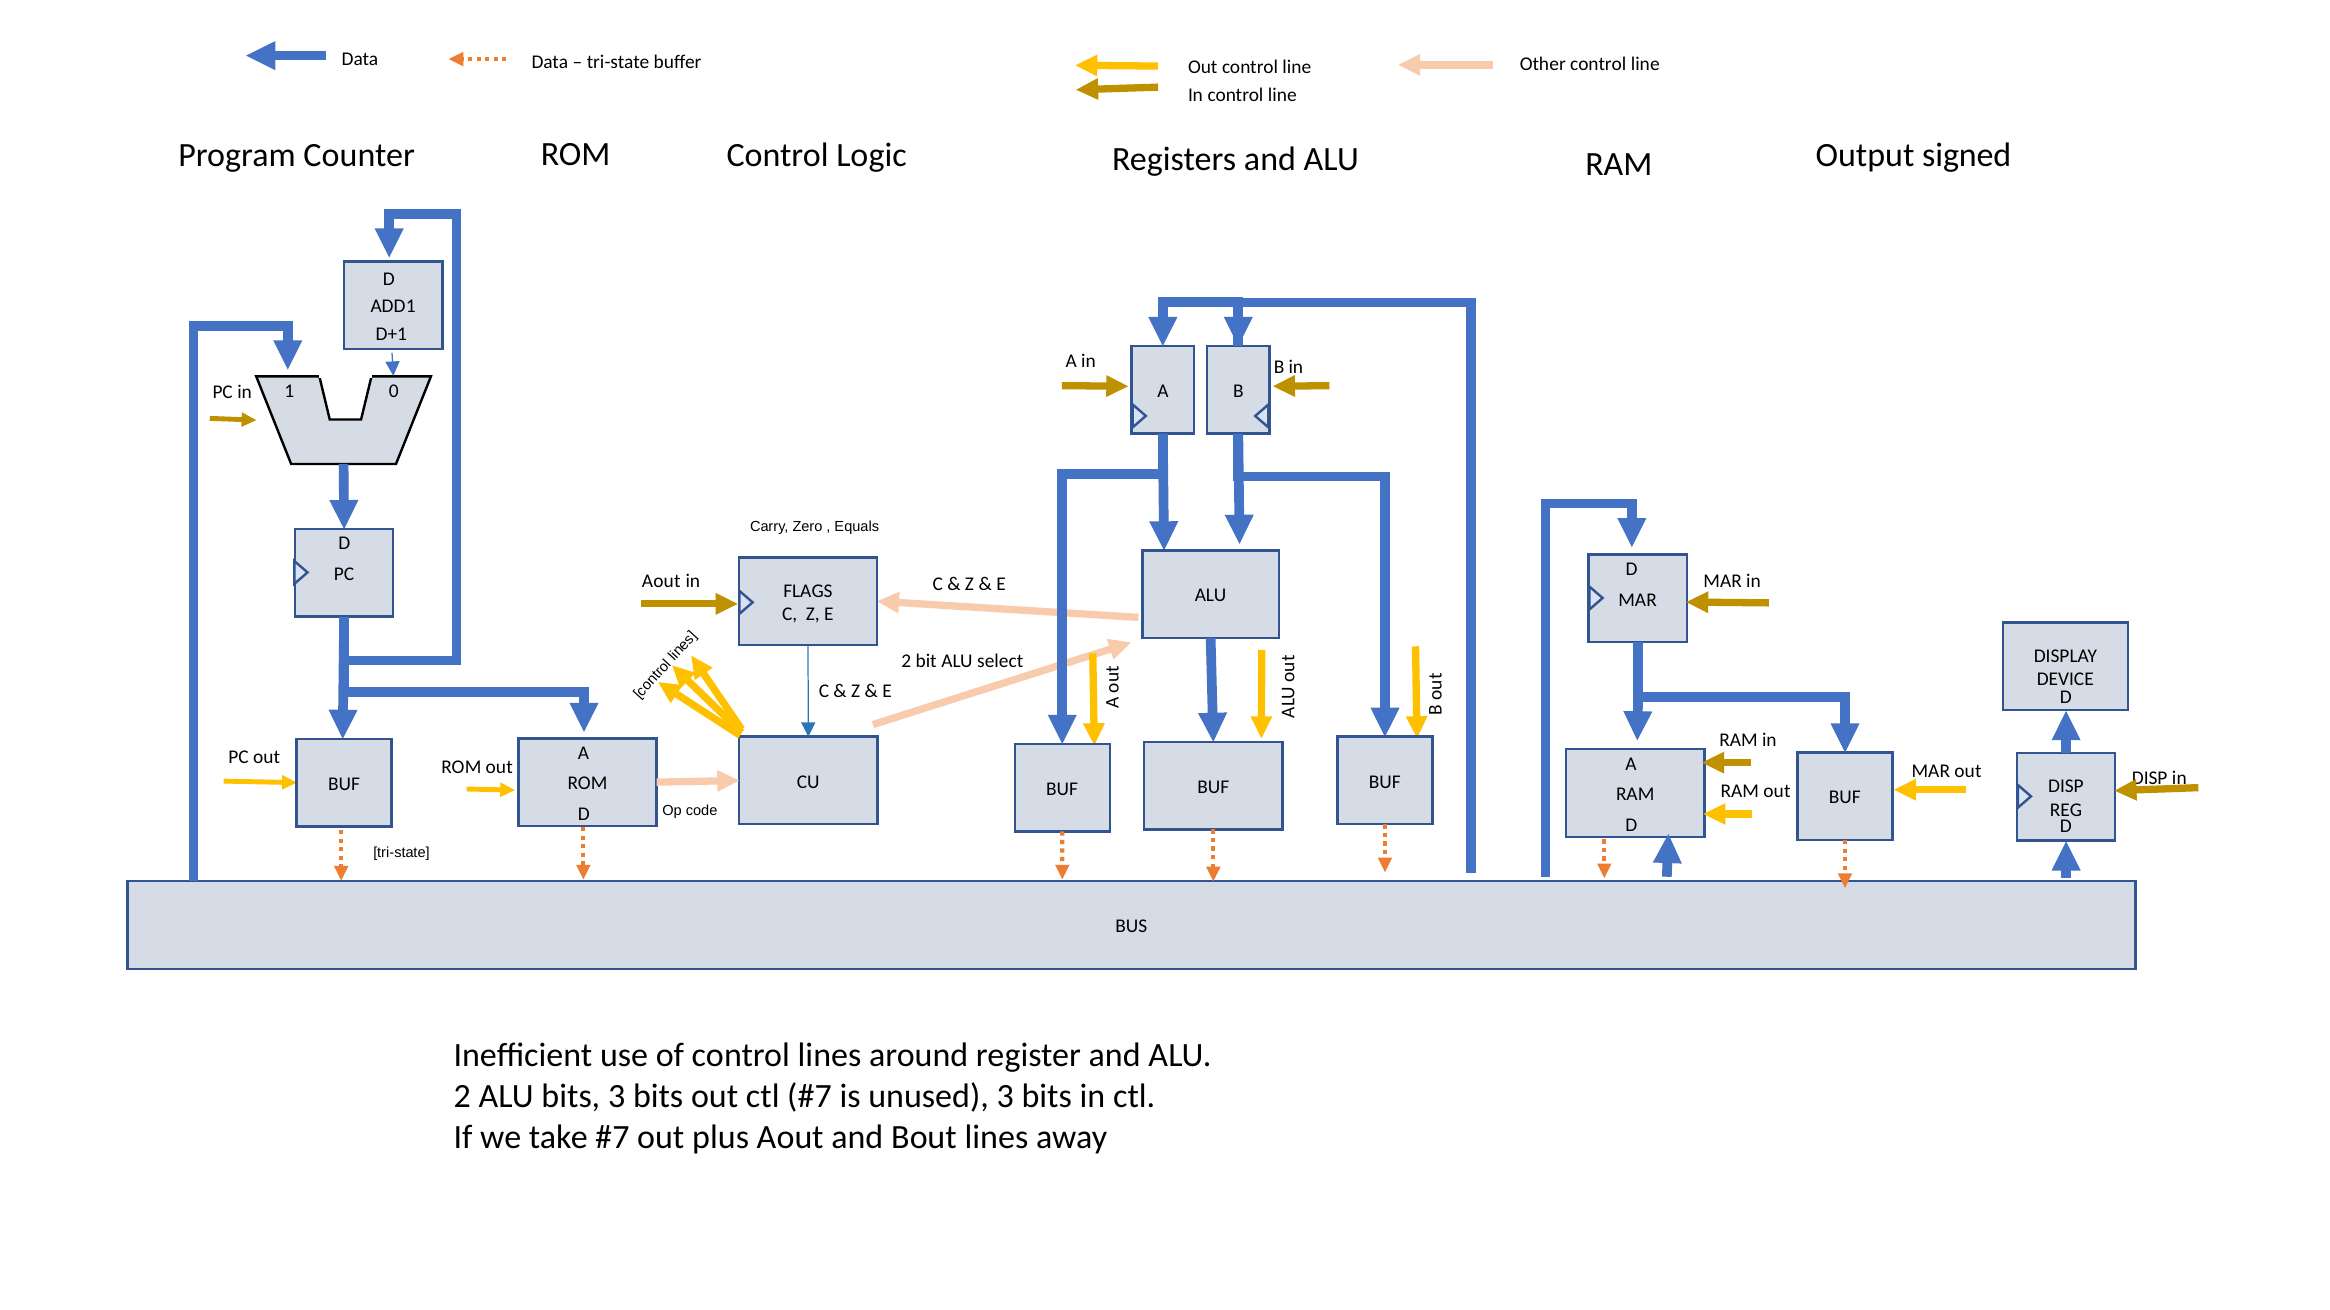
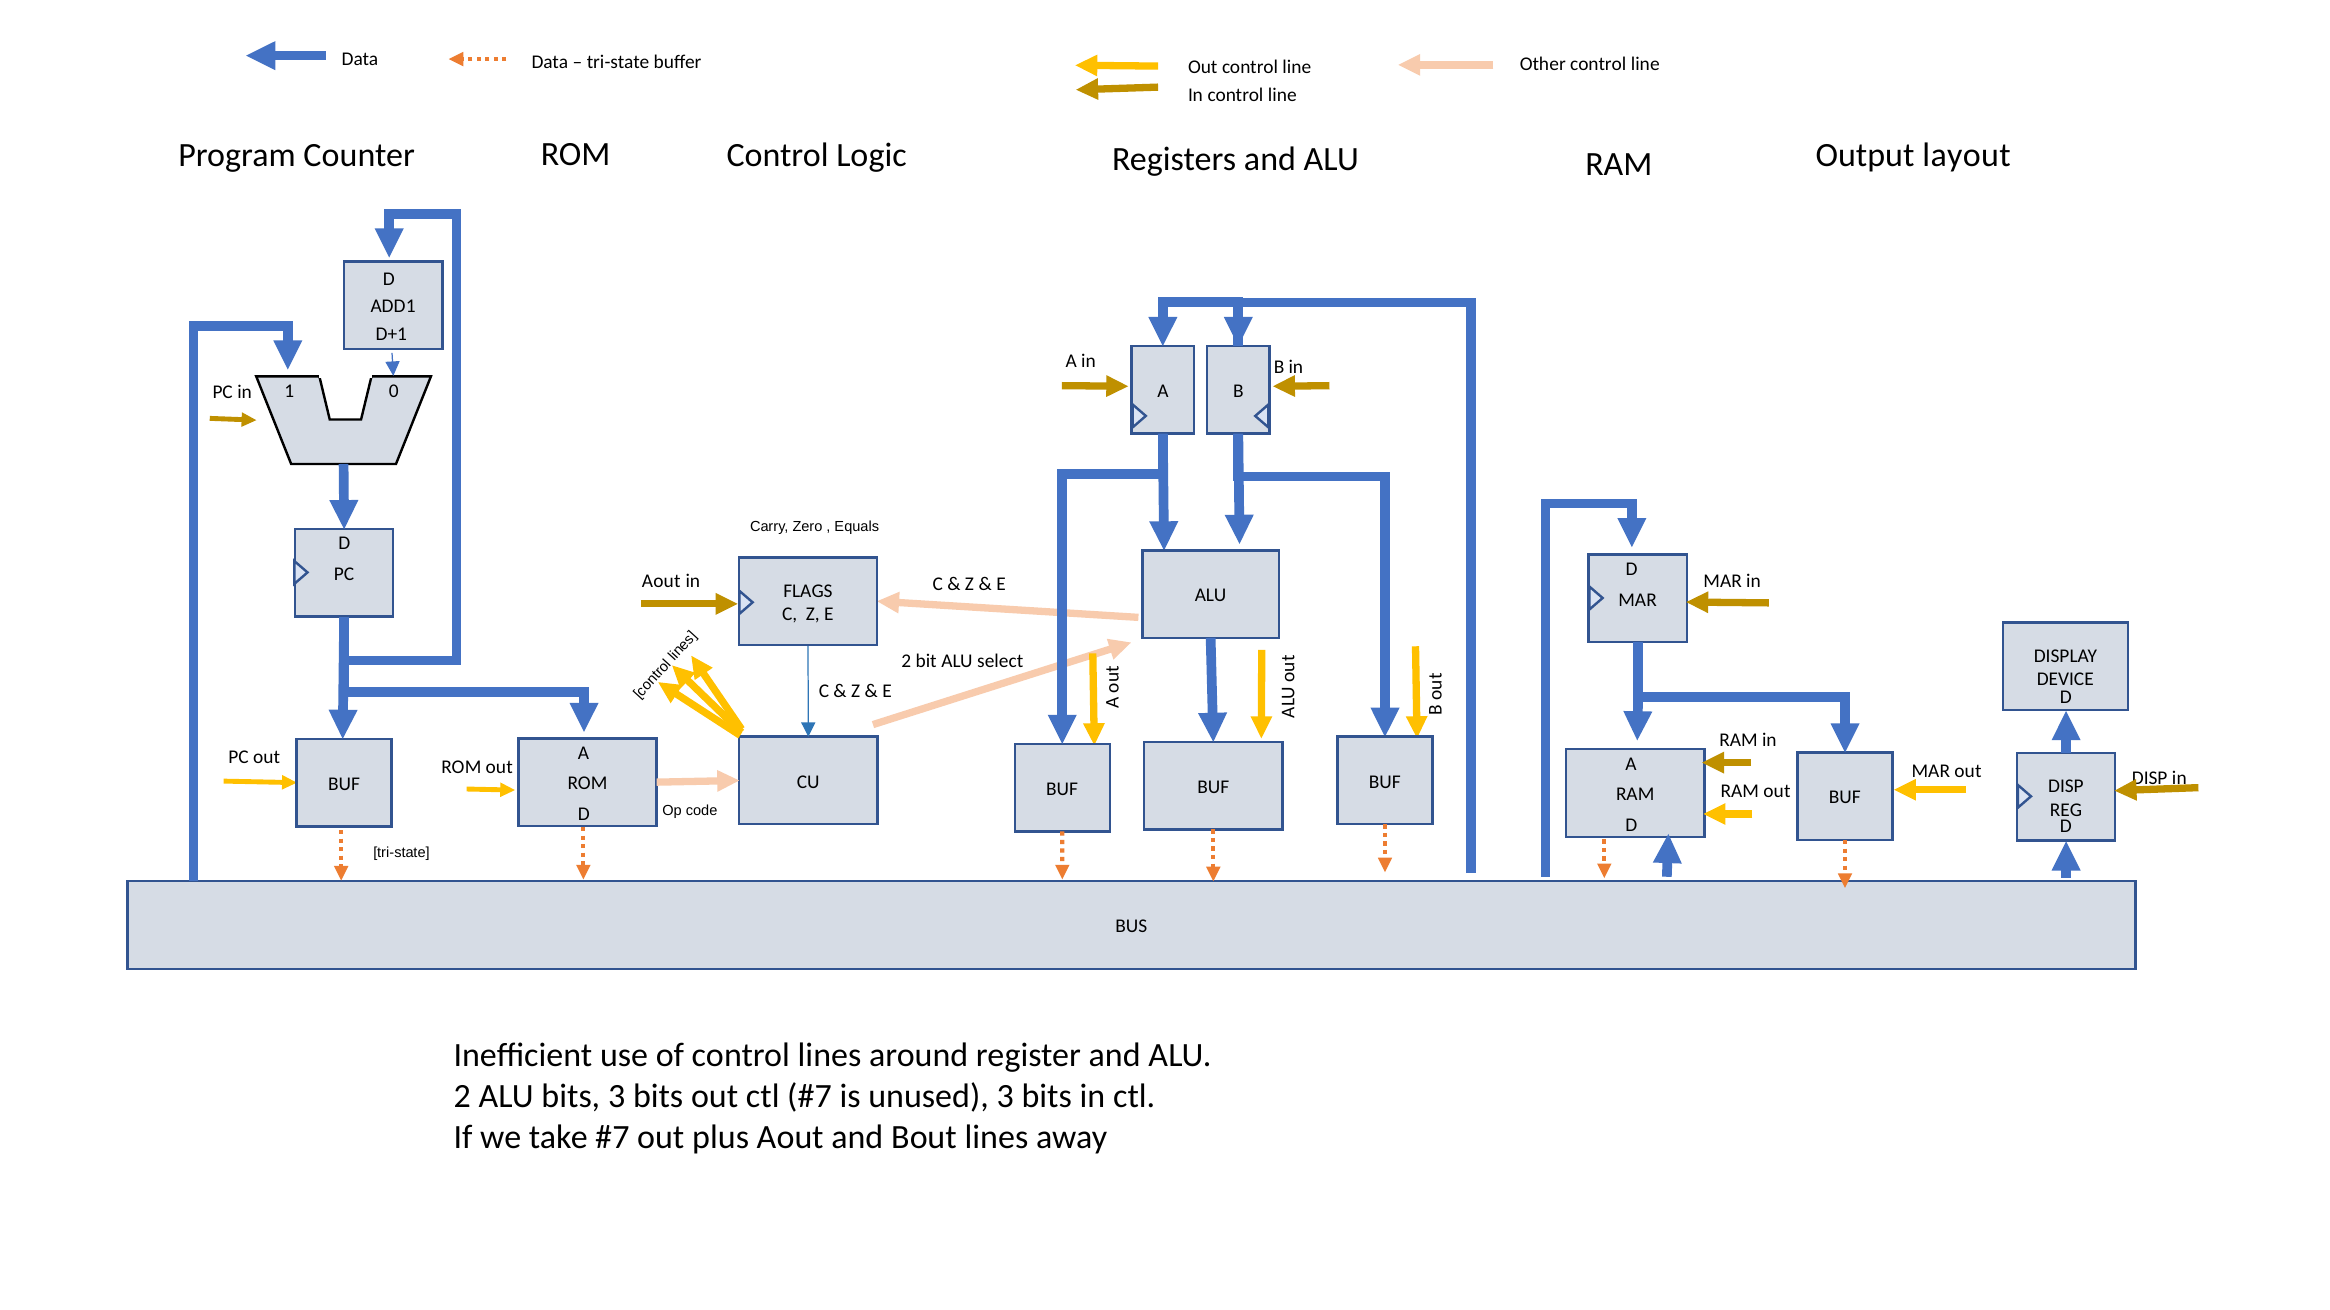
signed: signed -> layout
